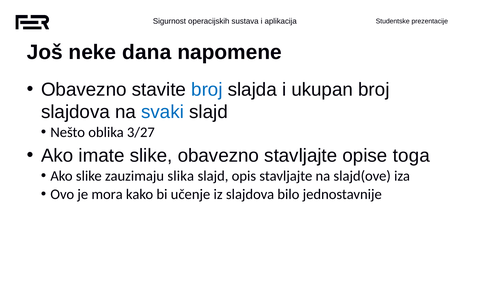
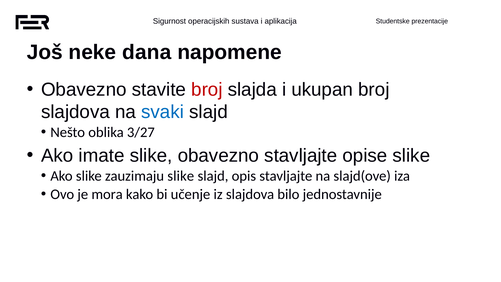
broj at (207, 89) colour: blue -> red
opise toga: toga -> slike
zauzimaju slika: slika -> slike
